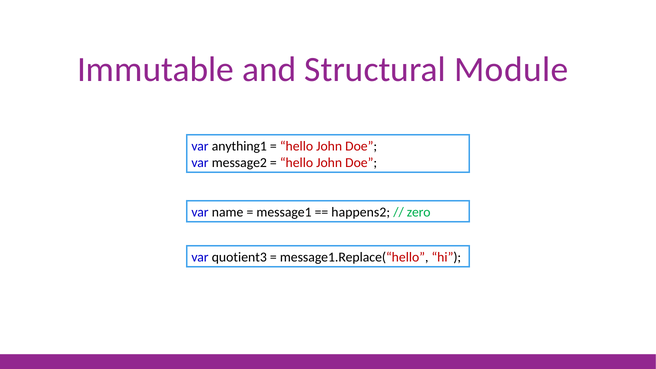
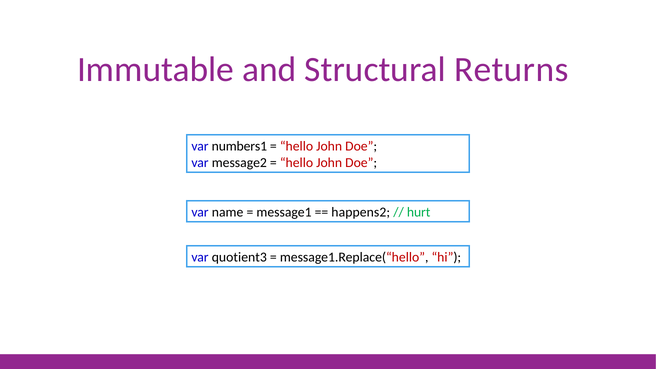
Module: Module -> Returns
anything1: anything1 -> numbers1
zero: zero -> hurt
